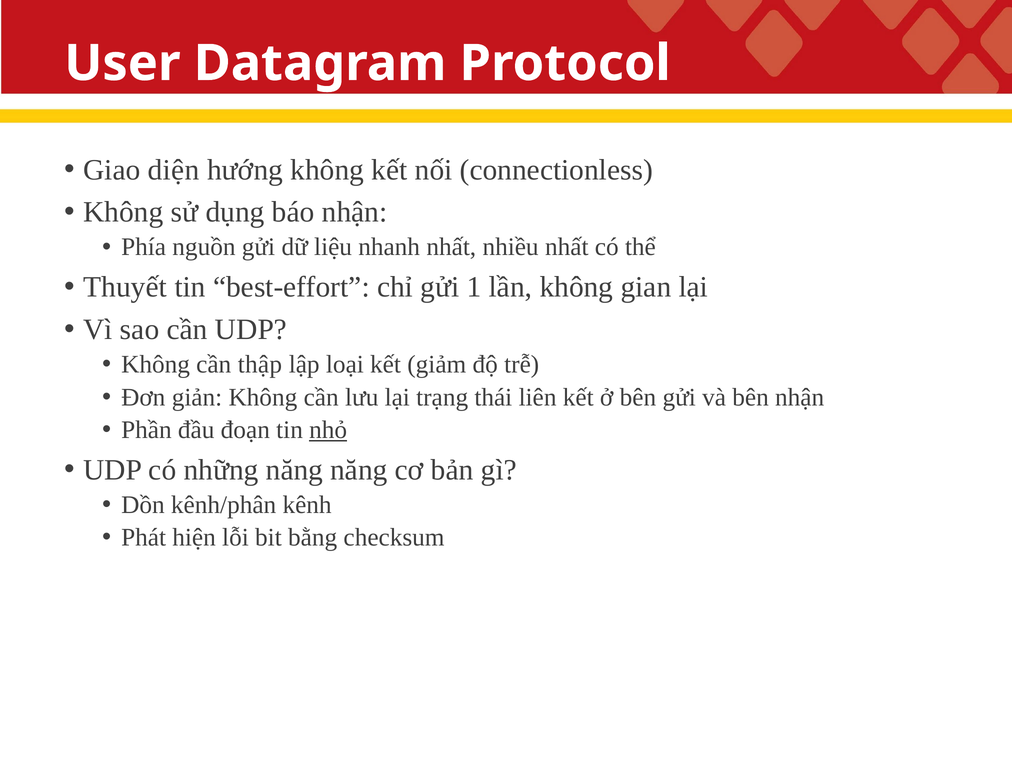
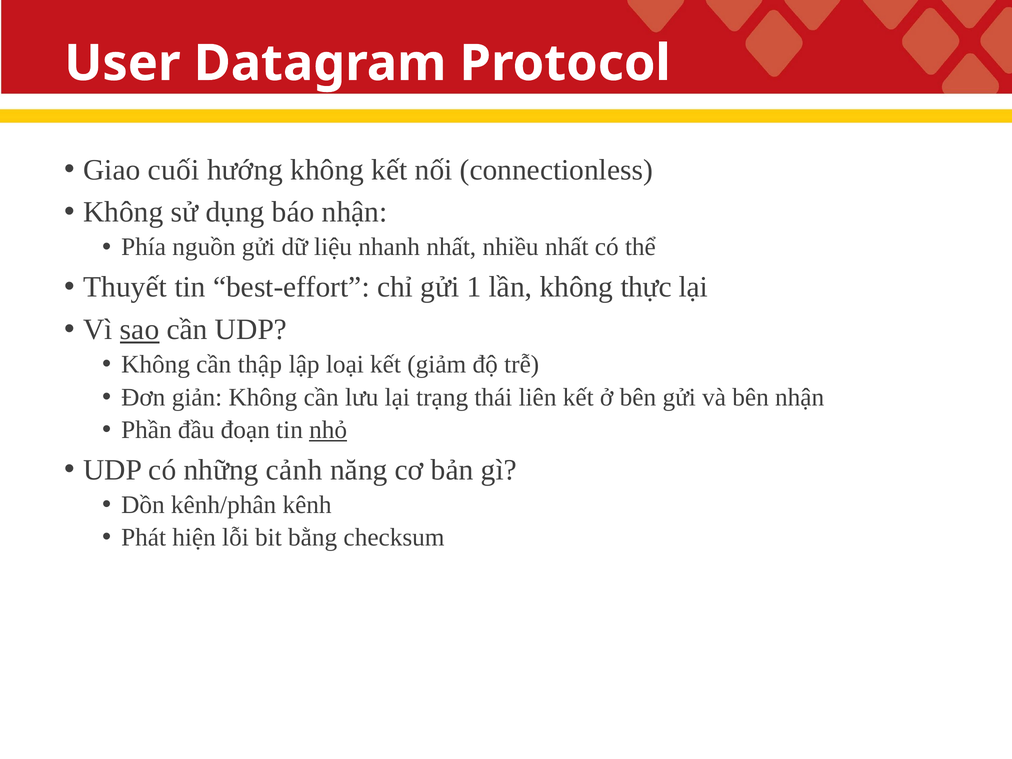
diện: diện -> cuối
gian: gian -> thực
sao underline: none -> present
những năng: năng -> cảnh
